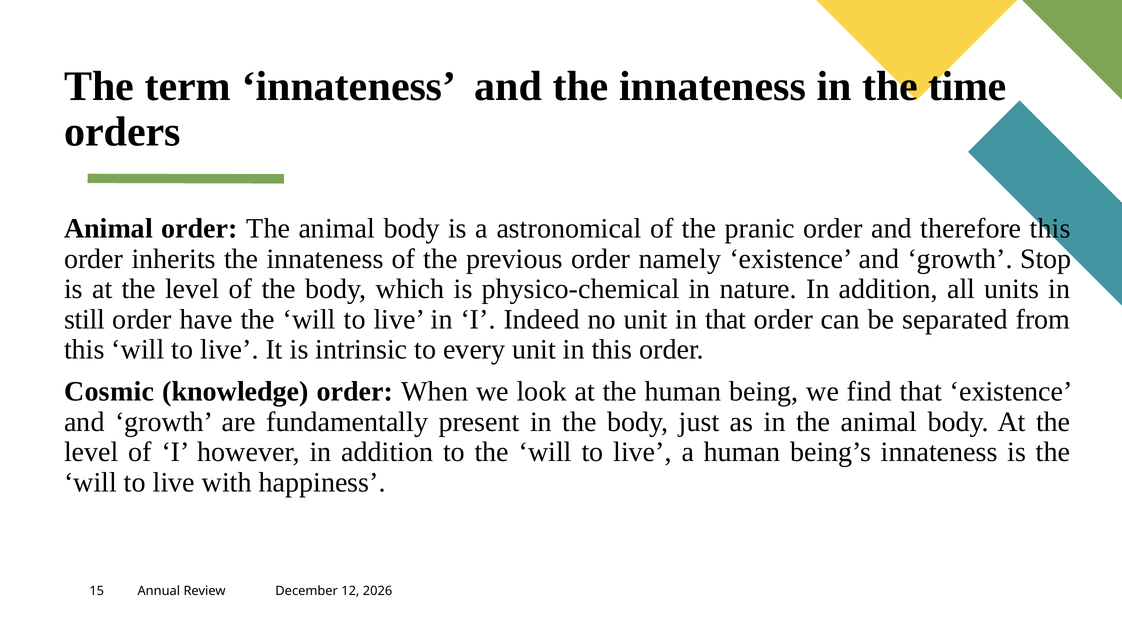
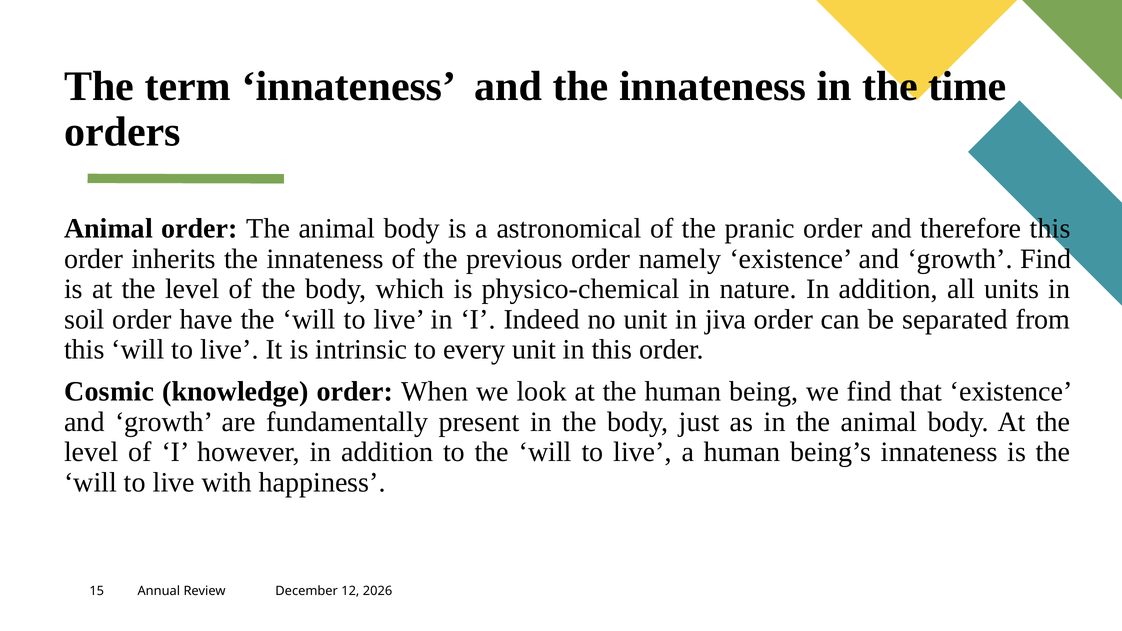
growth Stop: Stop -> Find
still: still -> soil
in that: that -> jiva
